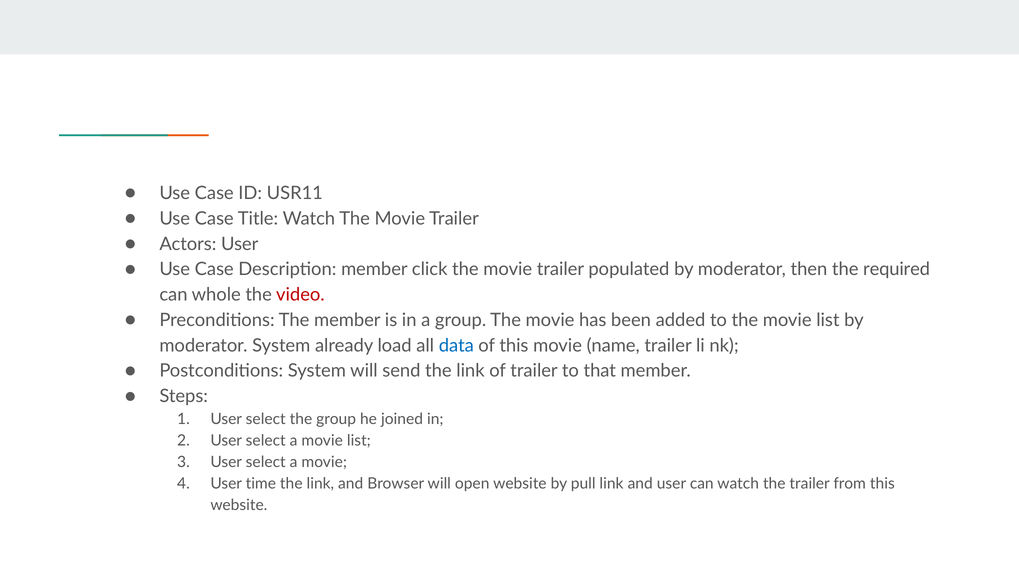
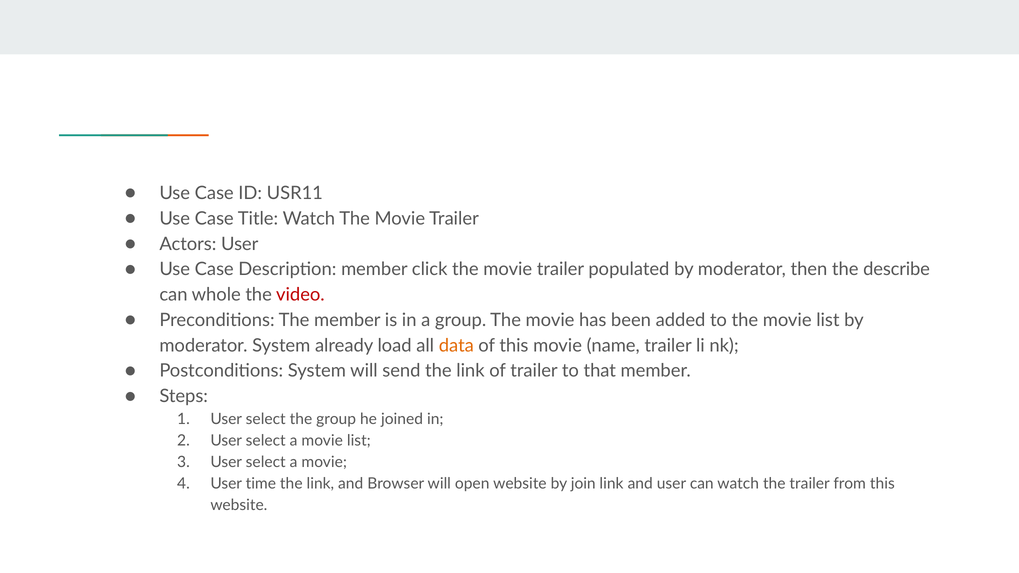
required: required -> describe
data colour: blue -> orange
pull: pull -> join
